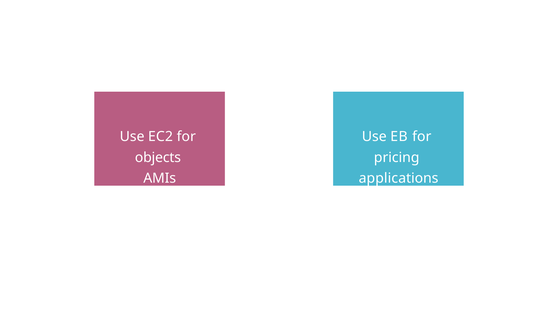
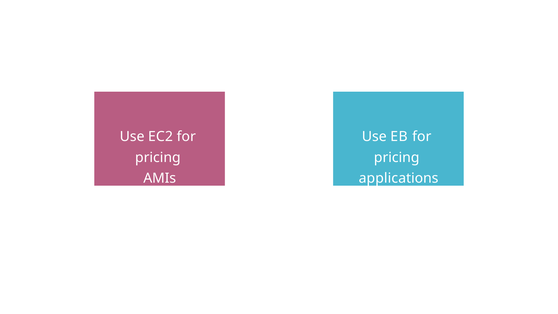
objects at (158, 157): objects -> pricing
